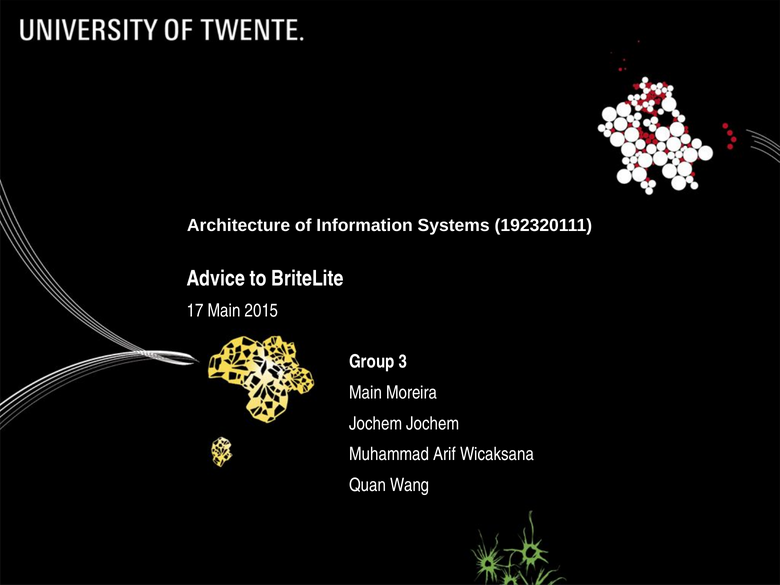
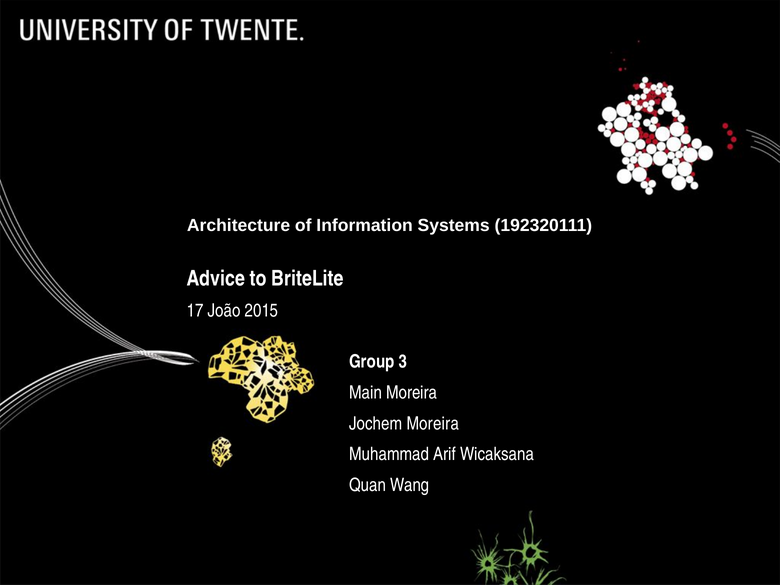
17 Main: Main -> João
Jochem Jochem: Jochem -> Moreira
